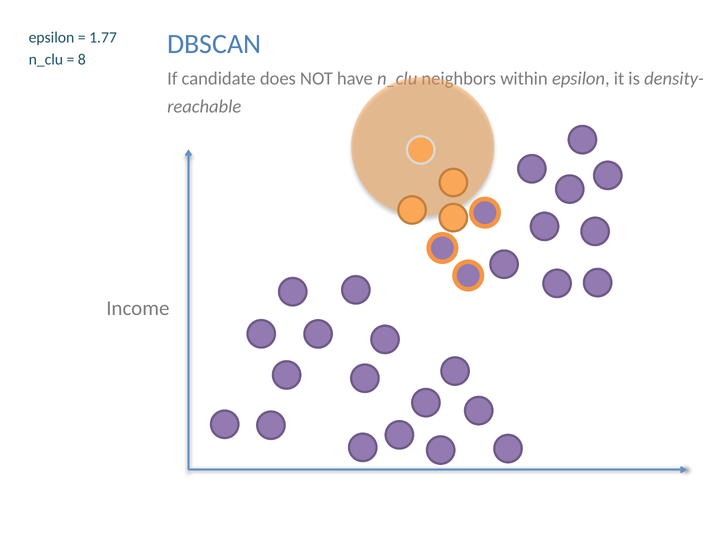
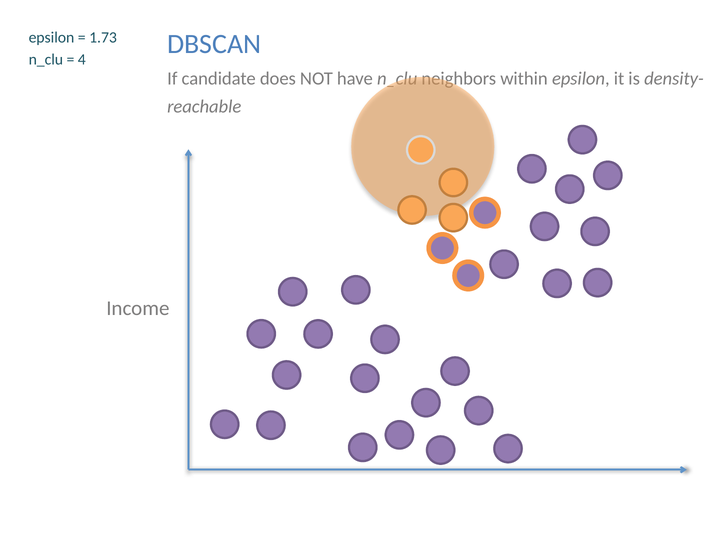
1.77: 1.77 -> 1.73
8: 8 -> 4
